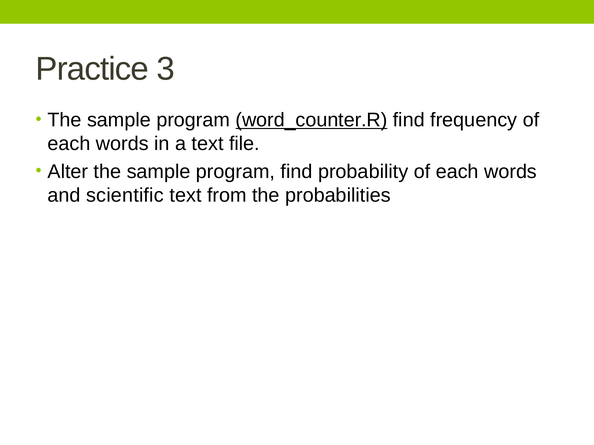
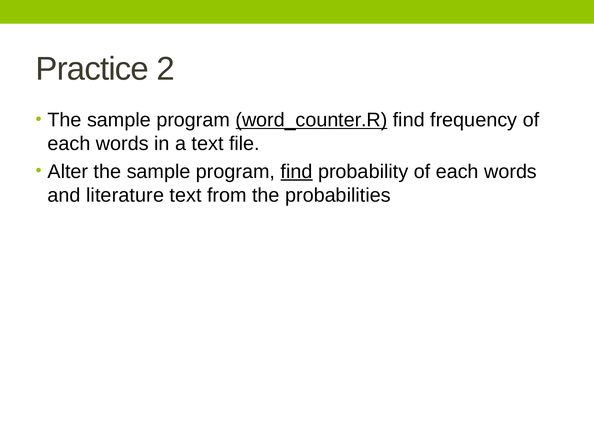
3: 3 -> 2
find at (297, 172) underline: none -> present
scientific: scientific -> literature
